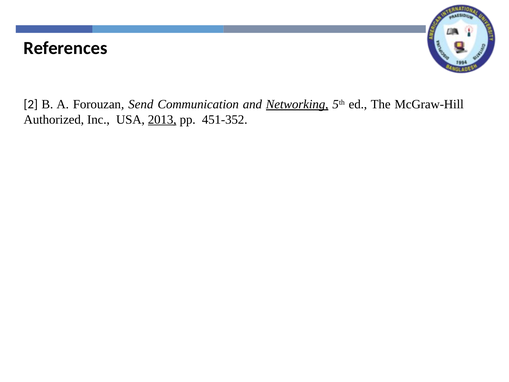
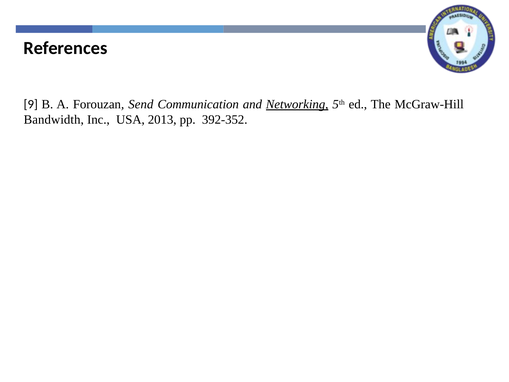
2: 2 -> 9
Authorized: Authorized -> Bandwidth
2013 underline: present -> none
451-352: 451-352 -> 392-352
